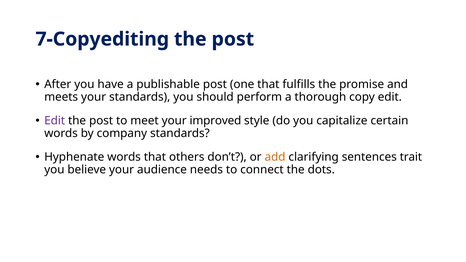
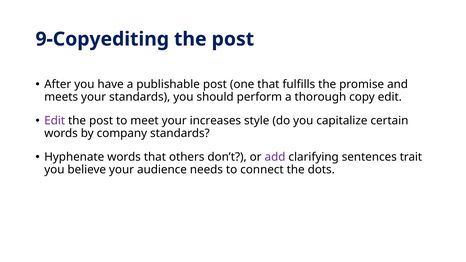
7-Copyediting: 7-Copyediting -> 9-Copyediting
improved: improved -> increases
add colour: orange -> purple
